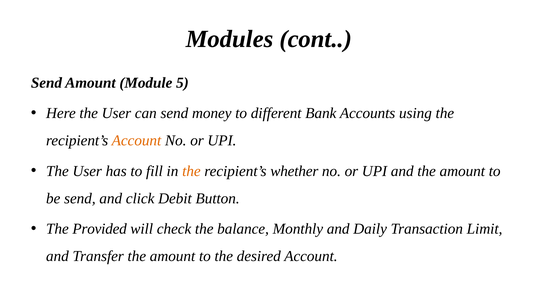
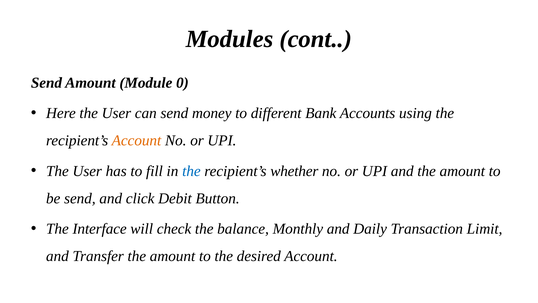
5: 5 -> 0
the at (191, 171) colour: orange -> blue
Provided: Provided -> Interface
